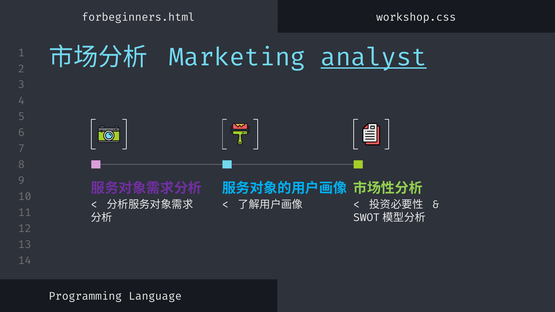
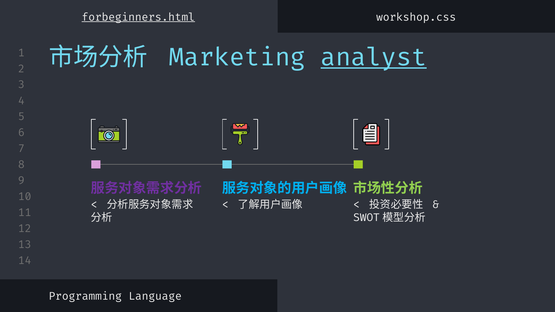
forbeginners.html underline: none -> present
